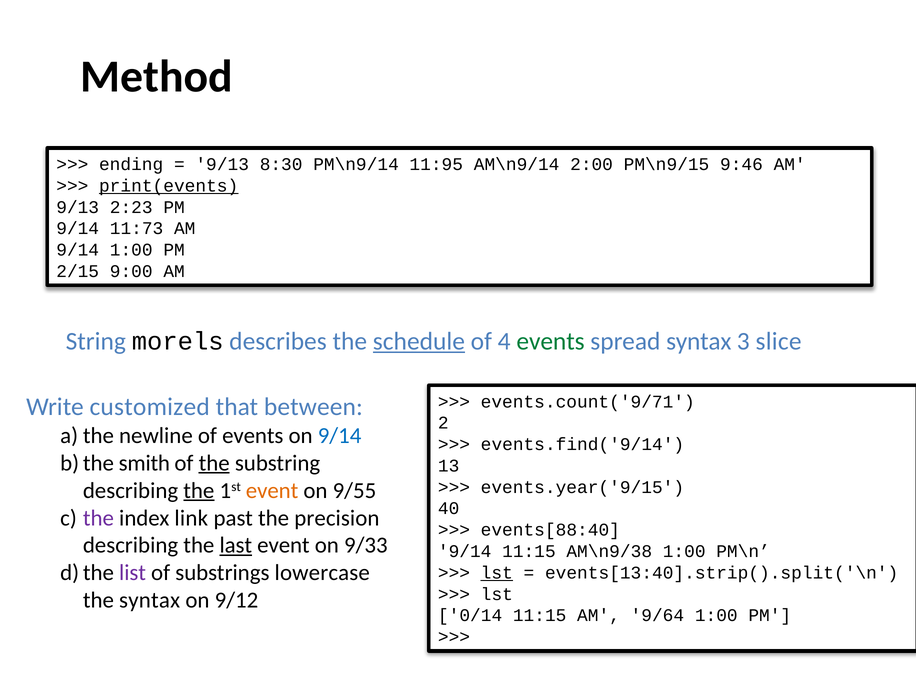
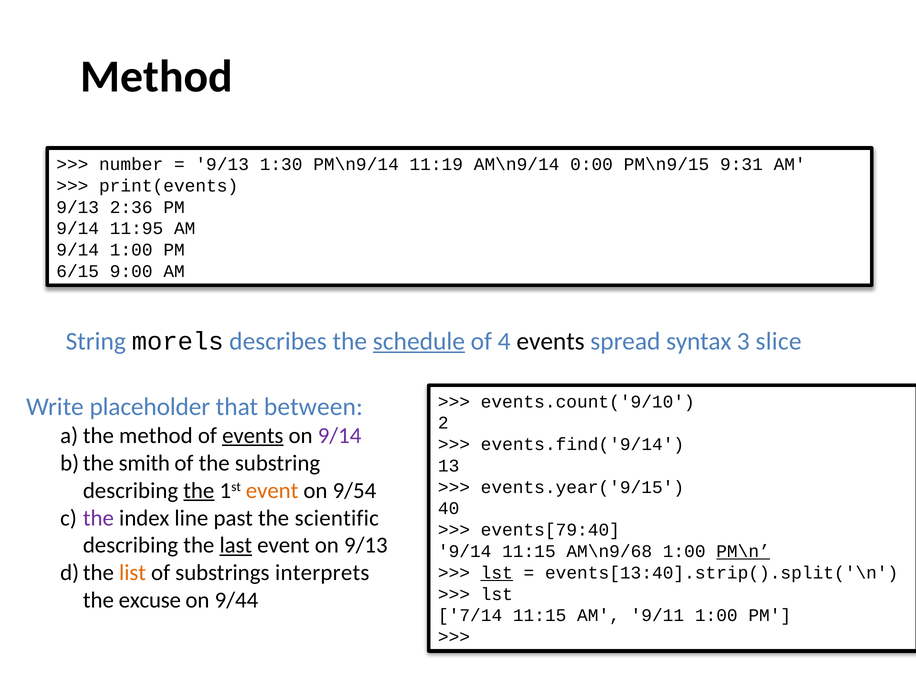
ending: ending -> number
8:30: 8:30 -> 1:30
11:95: 11:95 -> 11:19
2:00: 2:00 -> 0:00
9:46: 9:46 -> 9:31
print(events underline: present -> none
2:23: 2:23 -> 2:36
11:73: 11:73 -> 11:95
2/15: 2/15 -> 6/15
events at (551, 341) colour: green -> black
events.count('9/71: events.count('9/71 -> events.count('9/10
customized: customized -> placeholder
newline at (156, 436): newline -> method
events at (253, 436) underline: none -> present
9/14 at (340, 436) colour: blue -> purple
the at (214, 463) underline: present -> none
9/55: 9/55 -> 9/54
link: link -> line
precision: precision -> scientific
events[88:40: events[88:40 -> events[79:40
on 9/33: 9/33 -> 9/13
AM\n9/38: AM\n9/38 -> AM\n9/68
PM\n underline: none -> present
list colour: purple -> orange
lowercase: lowercase -> interprets
the syntax: syntax -> excuse
9/12: 9/12 -> 9/44
0/14: 0/14 -> 7/14
9/64: 9/64 -> 9/11
